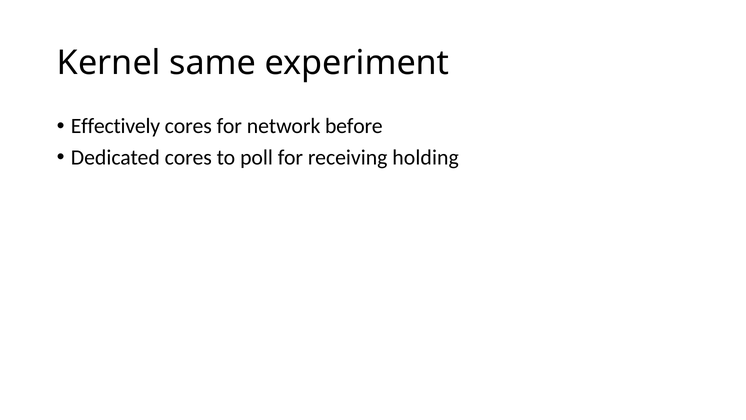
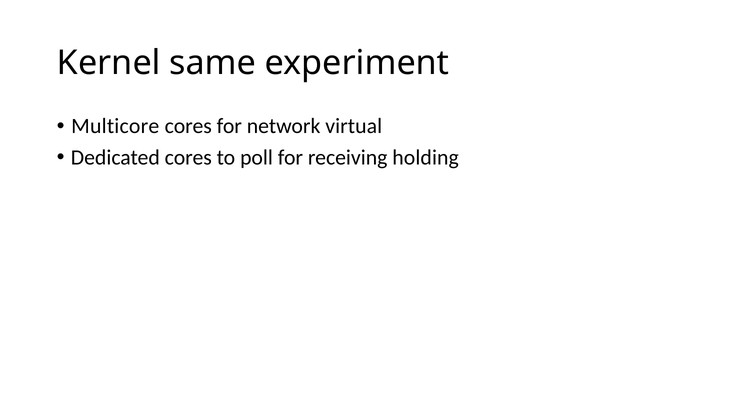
Effectively: Effectively -> Multicore
before: before -> virtual
